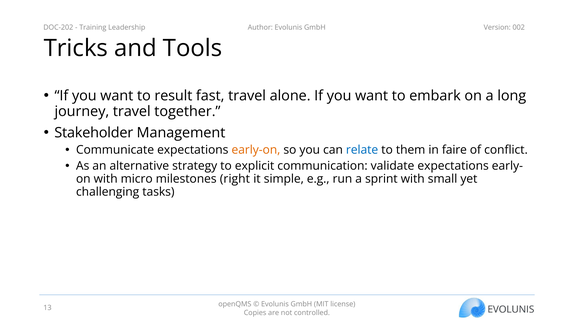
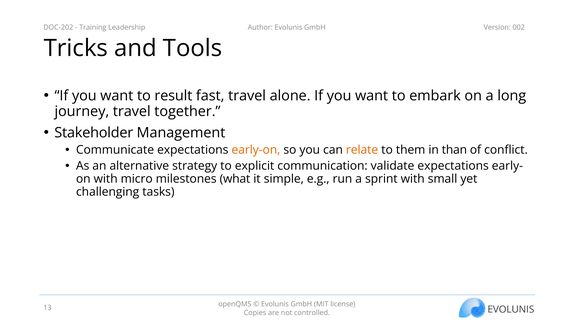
relate colour: blue -> orange
faire: faire -> than
right: right -> what
